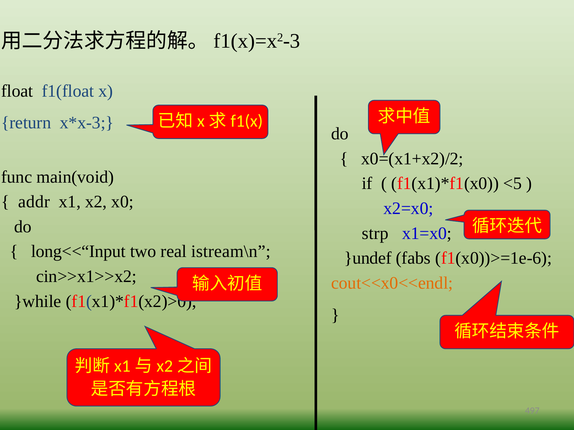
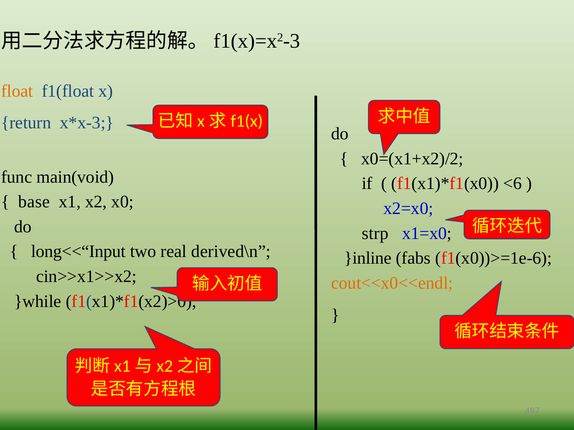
float colour: black -> orange
<5: <5 -> <6
addr: addr -> base
istream\n: istream\n -> derived\n
}undef: }undef -> }inline
